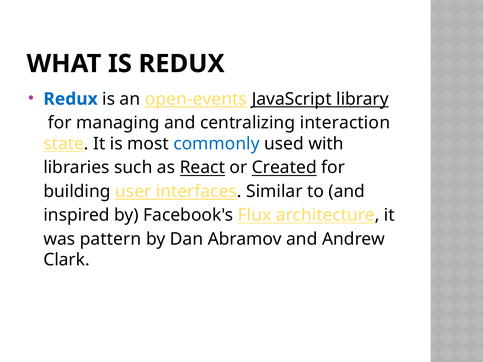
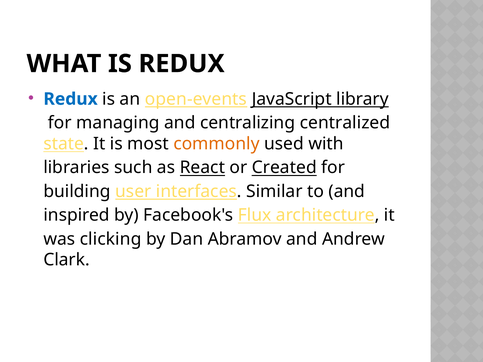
interaction: interaction -> centralized
commonly colour: blue -> orange
pattern: pattern -> clicking
